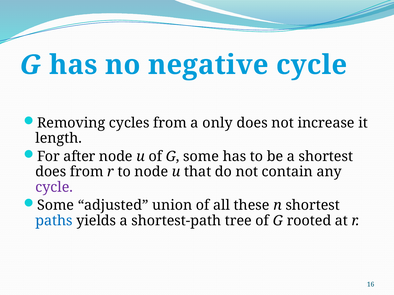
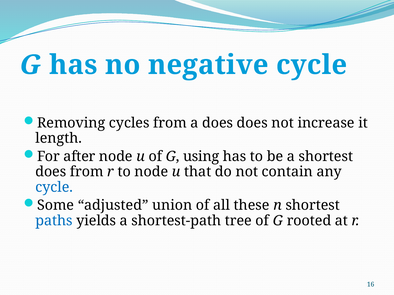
a only: only -> does
G some: some -> using
cycle at (54, 187) colour: purple -> blue
